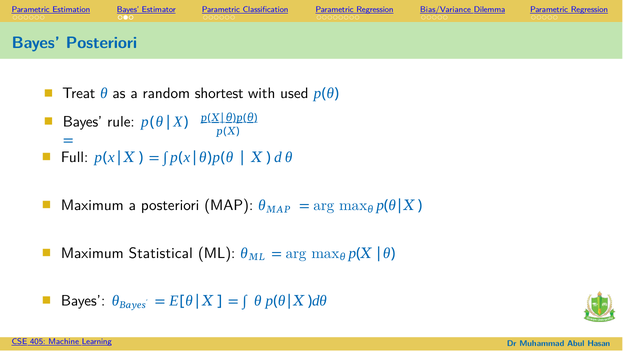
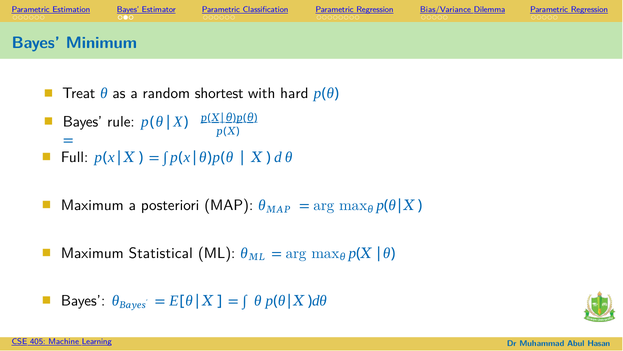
Bayes Posteriori: Posteriori -> Minimum
used: used -> hard
